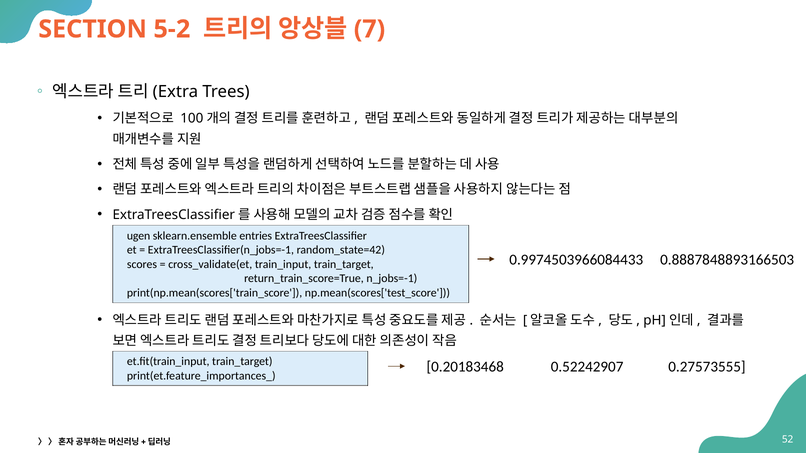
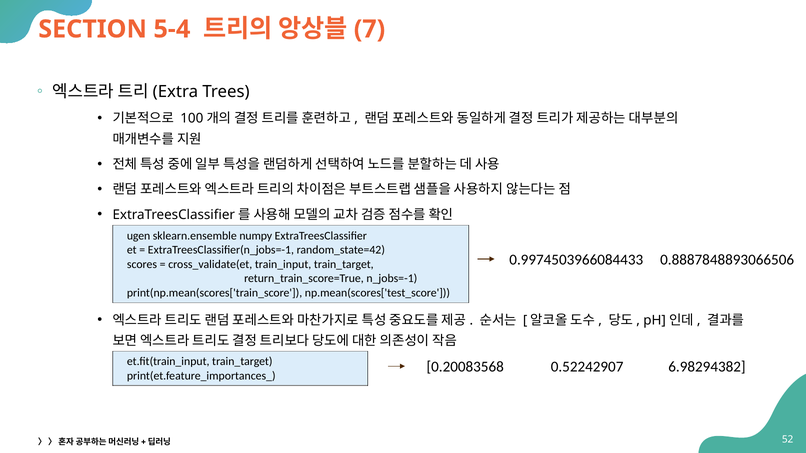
5-2: 5-2 -> 5-4
entries: entries -> numpy
0.8887848893166503: 0.8887848893166503 -> 0.8887848893066506
0.20183468: 0.20183468 -> 0.20083568
0.27573555: 0.27573555 -> 6.98294382
